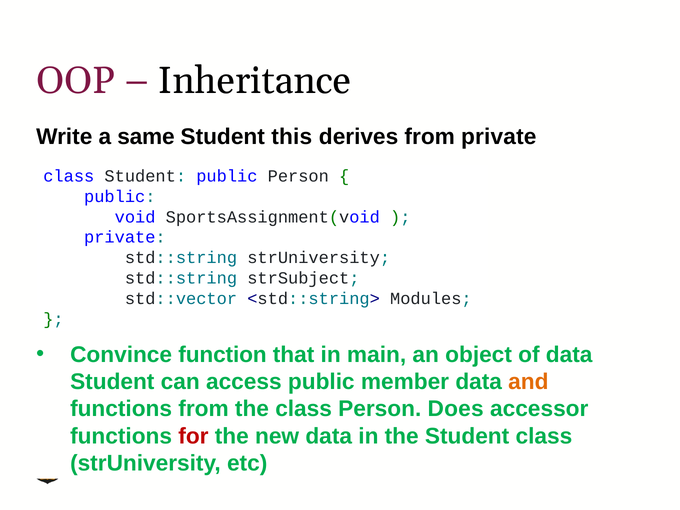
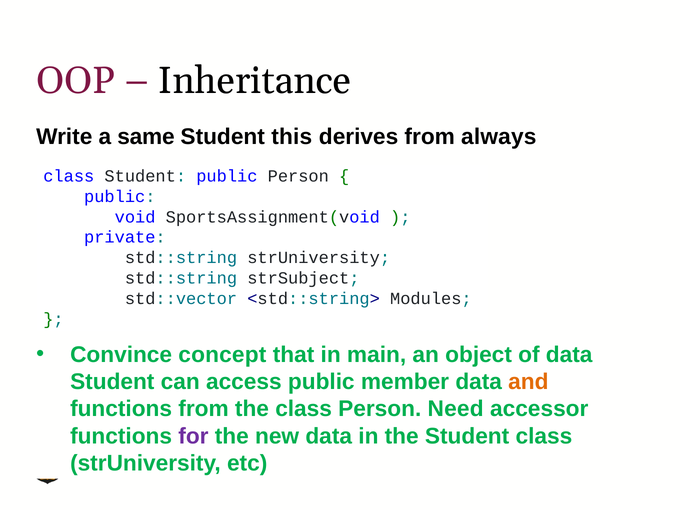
from private: private -> always
function: function -> concept
Does: Does -> Need
for colour: red -> purple
